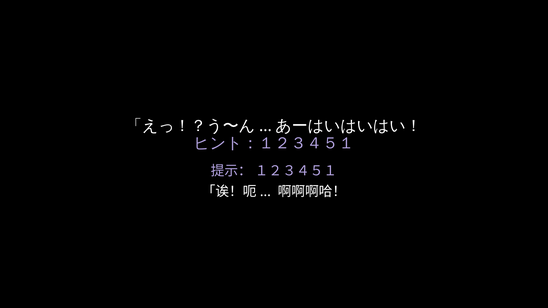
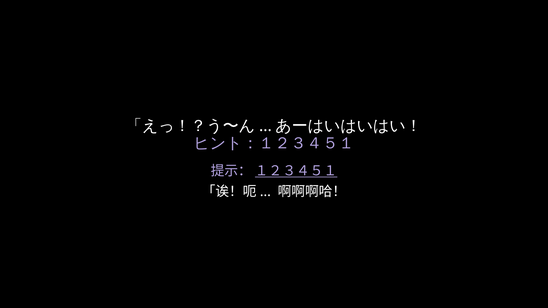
１２３４５１ underline: none -> present
